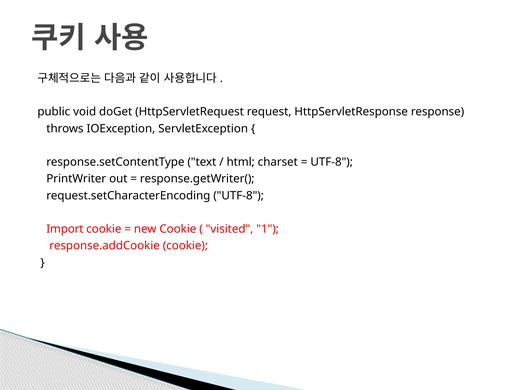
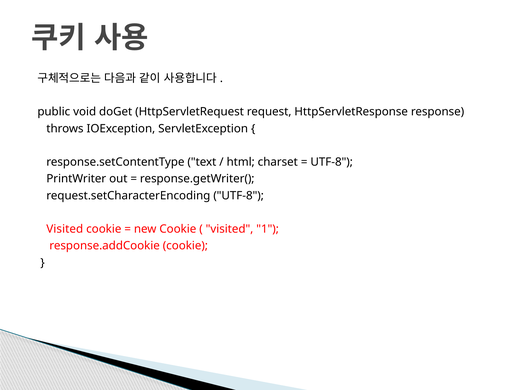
Import at (65, 230): Import -> Visited
